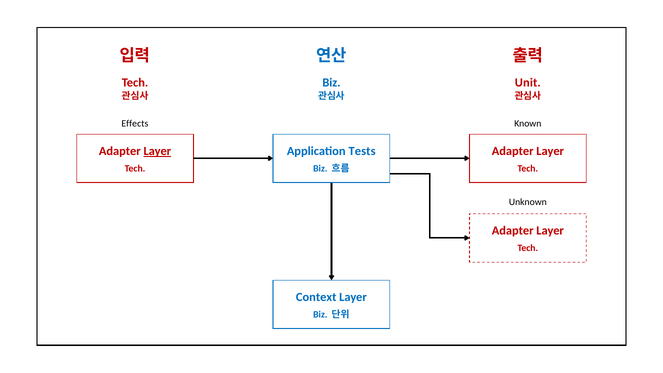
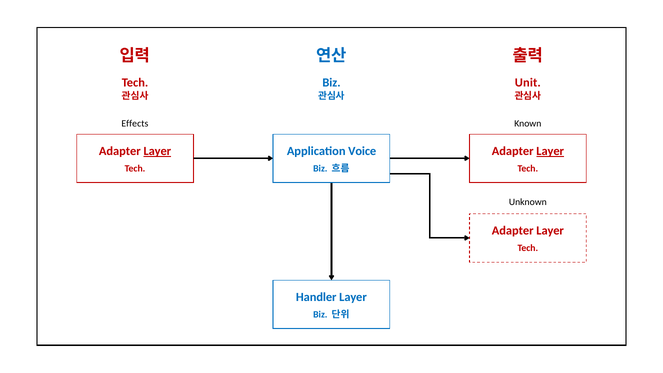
Tests: Tests -> Voice
Layer at (550, 151) underline: none -> present
Context: Context -> Handler
